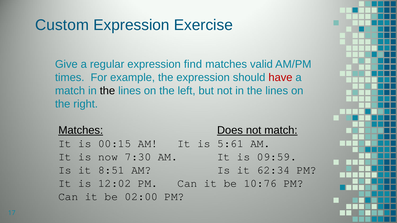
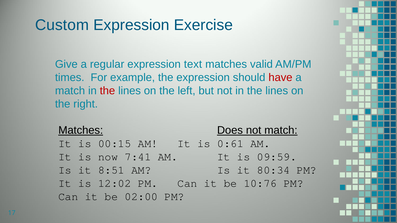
find: find -> text
the at (107, 91) colour: black -> red
5:61: 5:61 -> 0:61
7:30: 7:30 -> 7:41
62:34: 62:34 -> 80:34
